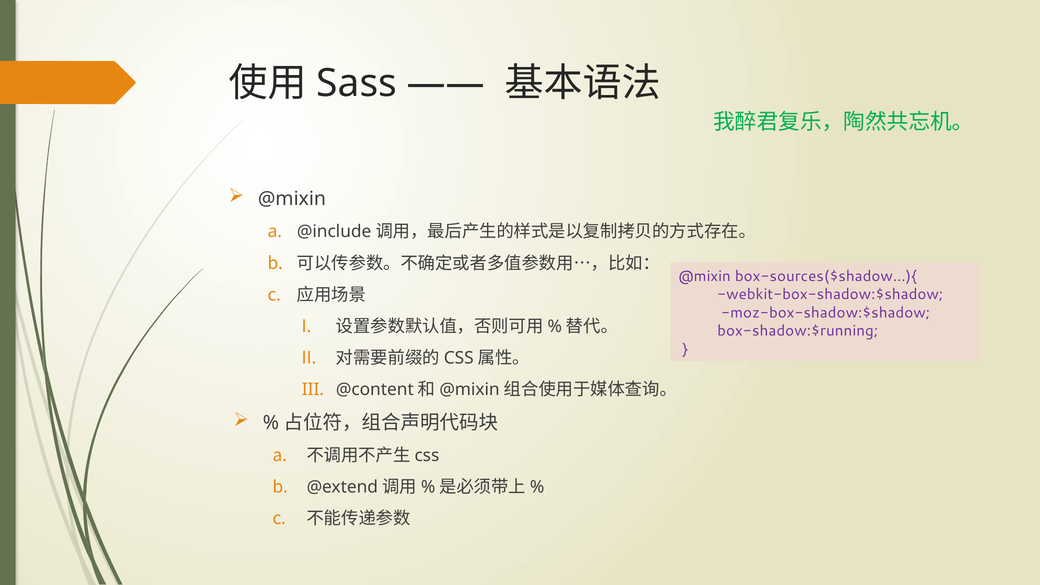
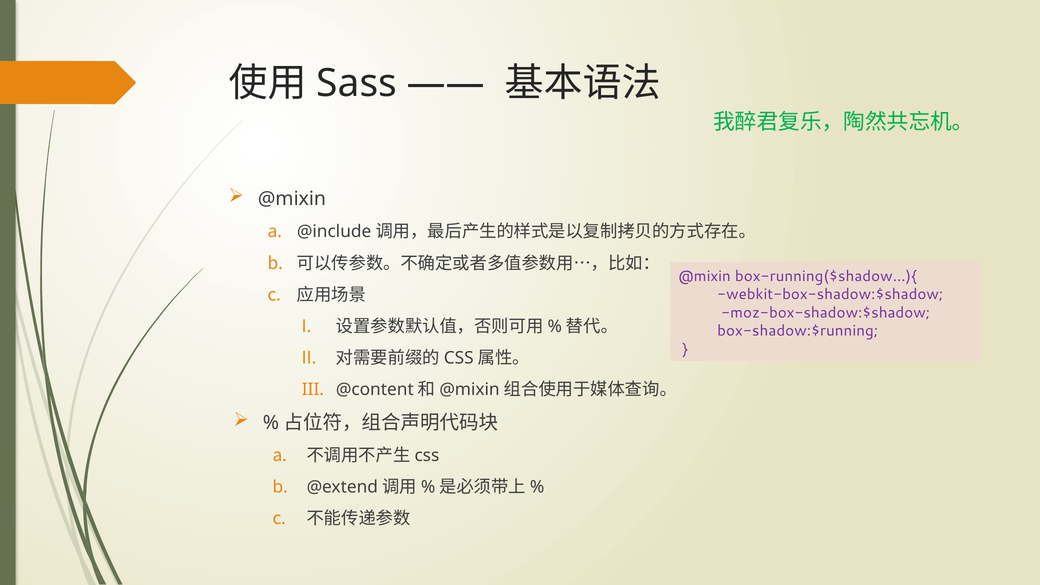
box-sources($shadow...){: box-sources($shadow...){ -> box-running($shadow...){
